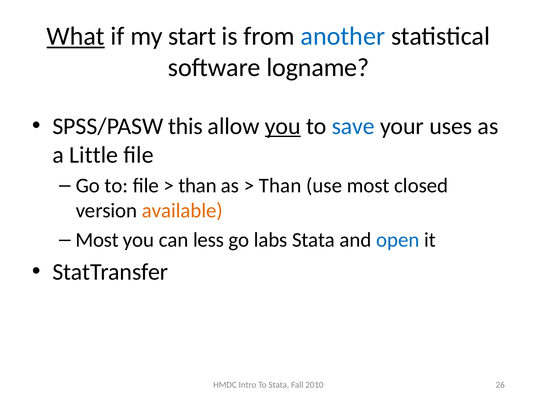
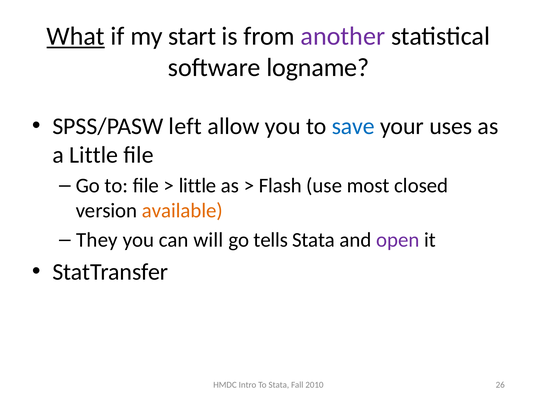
another colour: blue -> purple
this: this -> left
you at (283, 126) underline: present -> none
than at (198, 186): than -> little
Than at (280, 186): Than -> Flash
Most at (97, 240): Most -> They
less: less -> will
labs: labs -> tells
open colour: blue -> purple
